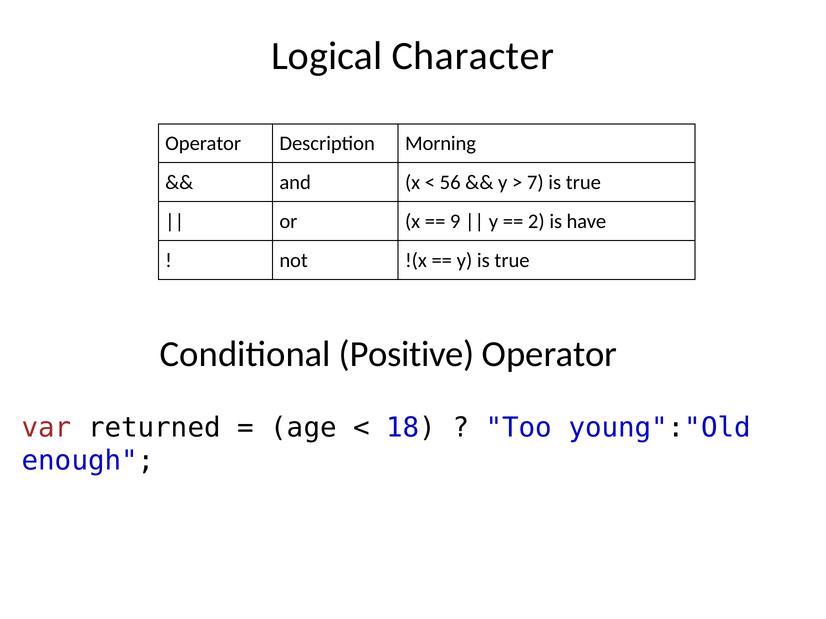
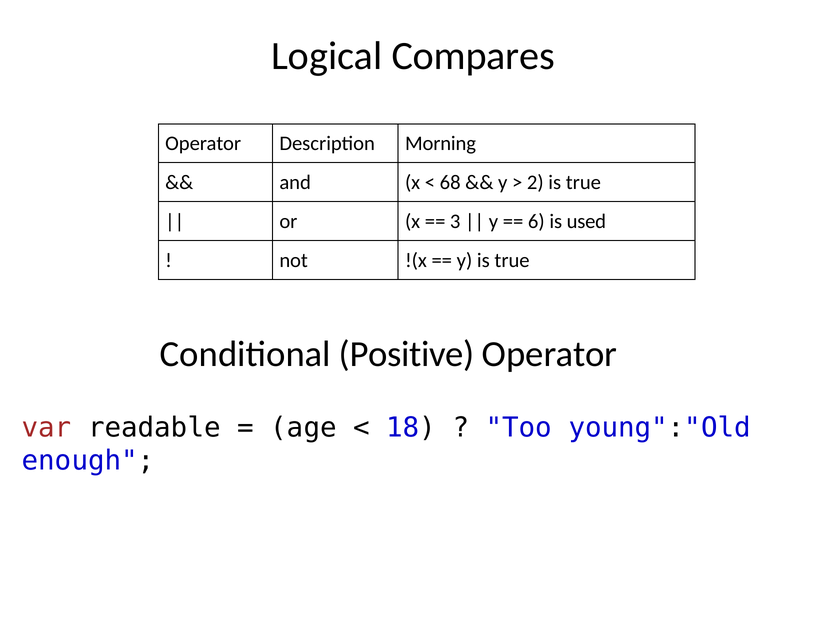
Character: Character -> Compares
56: 56 -> 68
7: 7 -> 2
9: 9 -> 3
2: 2 -> 6
have: have -> used
returned: returned -> readable
